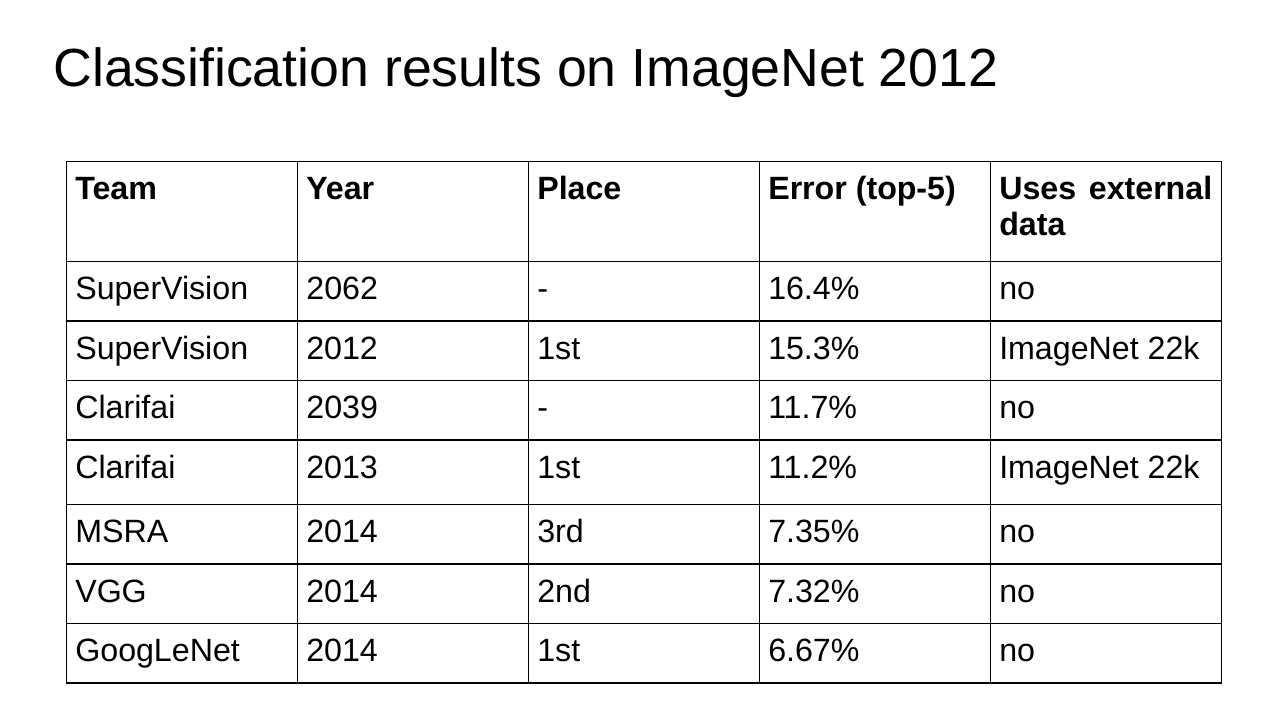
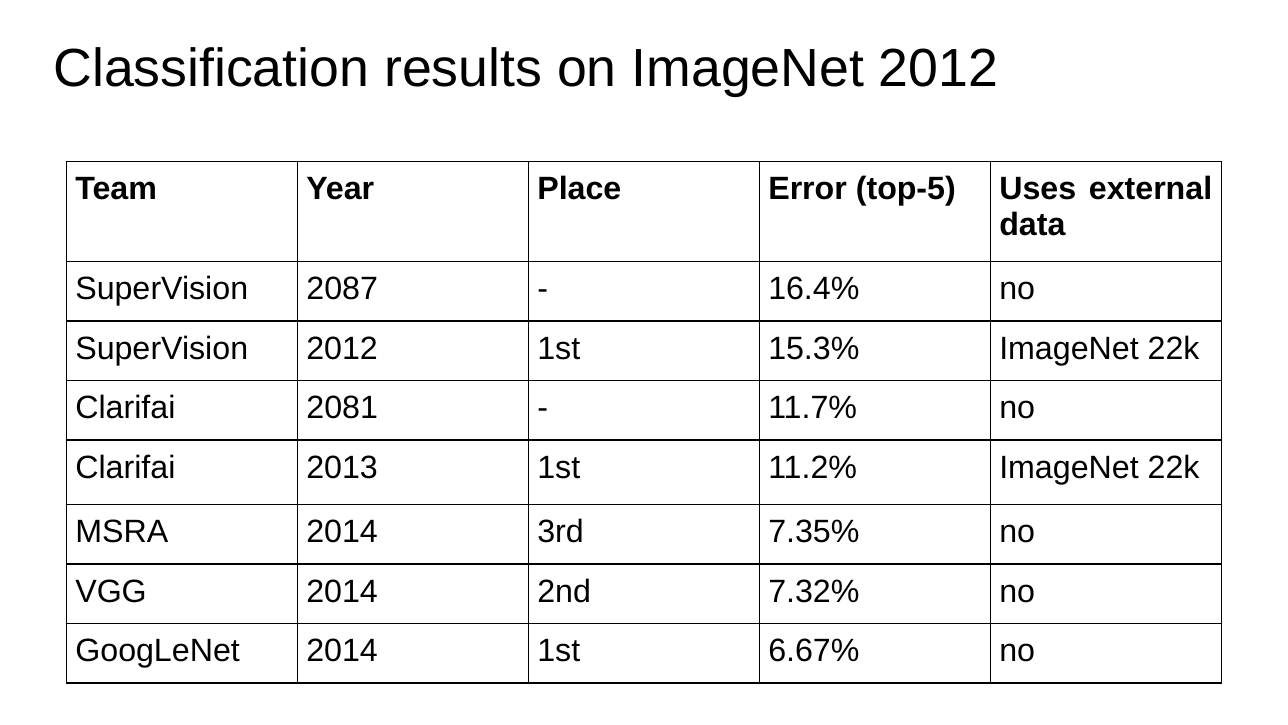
2062: 2062 -> 2087
2039: 2039 -> 2081
